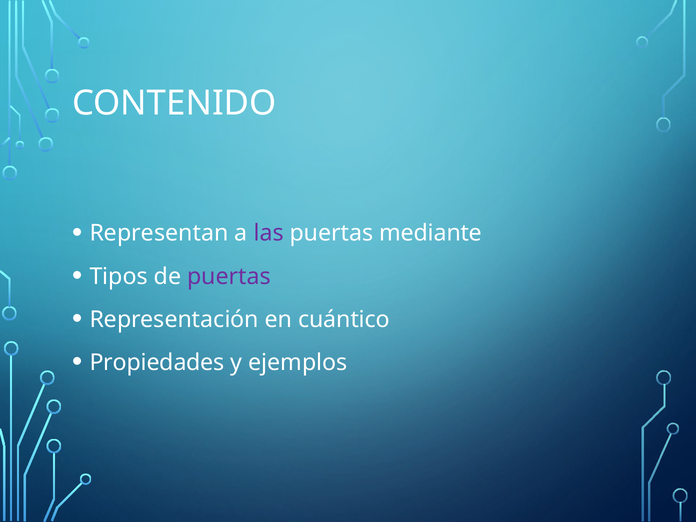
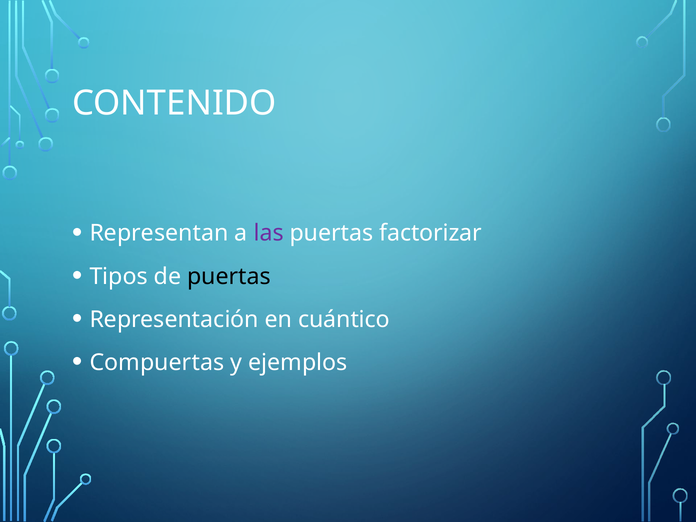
mediante: mediante -> factorizar
puertas at (229, 276) colour: purple -> black
Propiedades: Propiedades -> Compuertas
